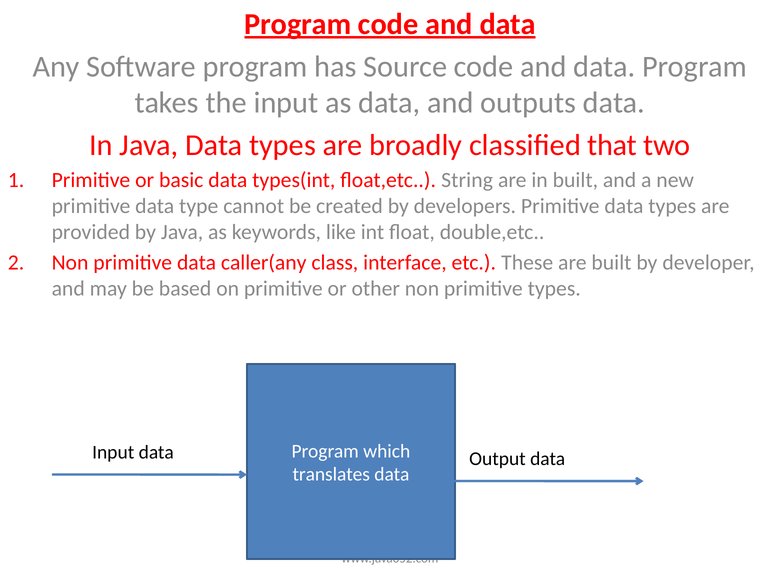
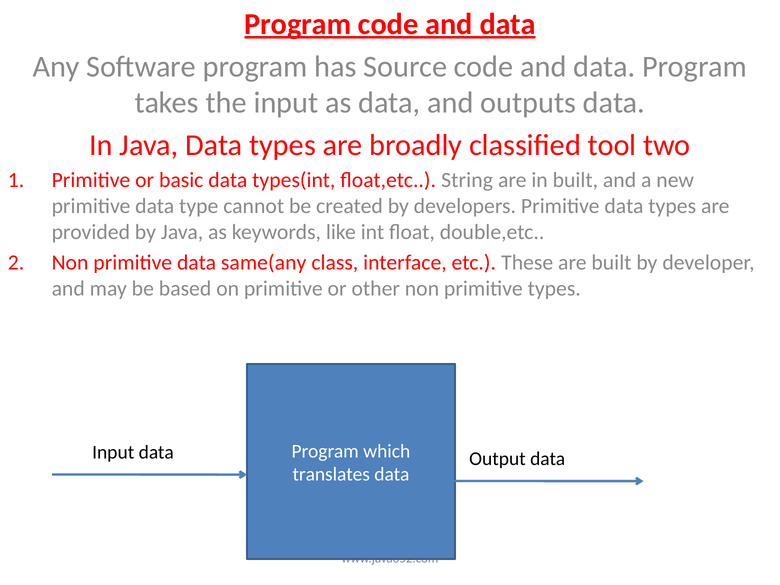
that: that -> tool
caller(any: caller(any -> same(any
